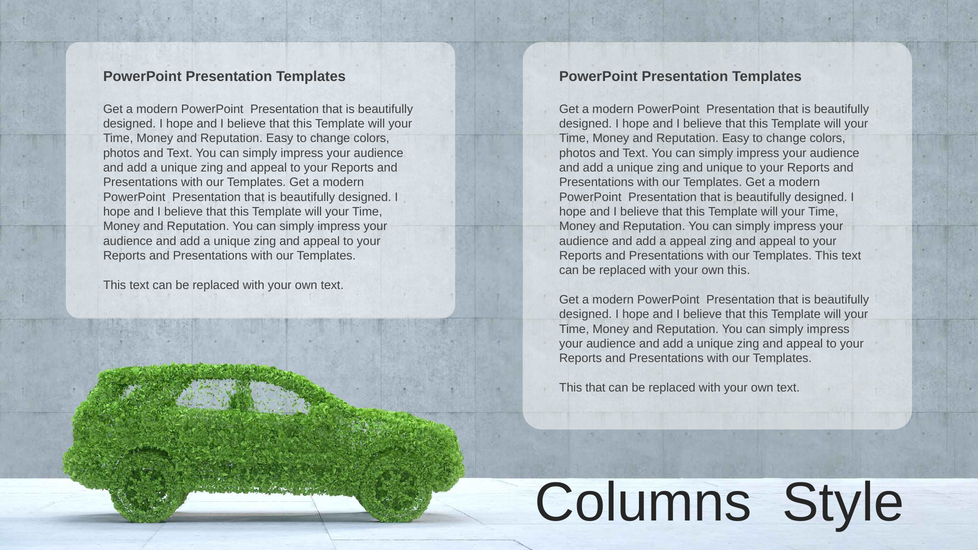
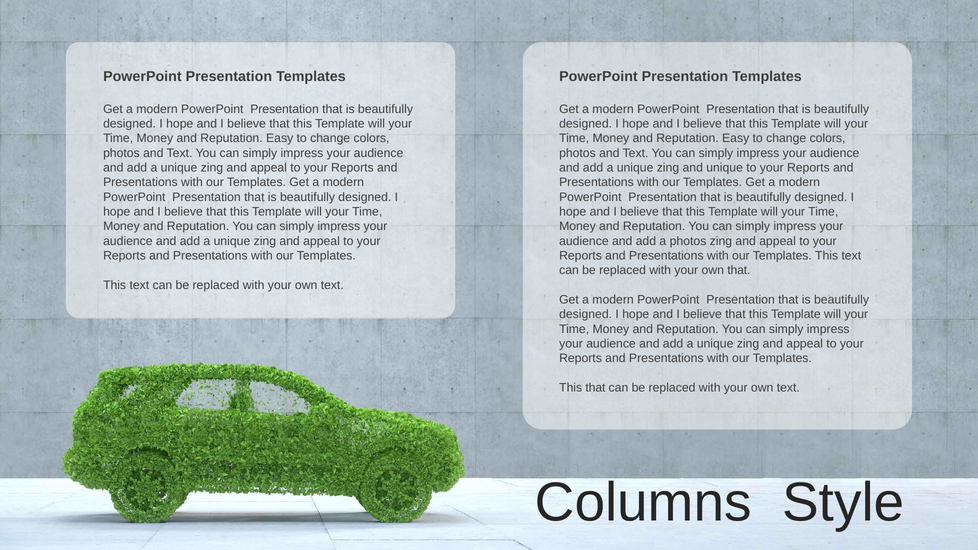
a appeal: appeal -> photos
own this: this -> that
